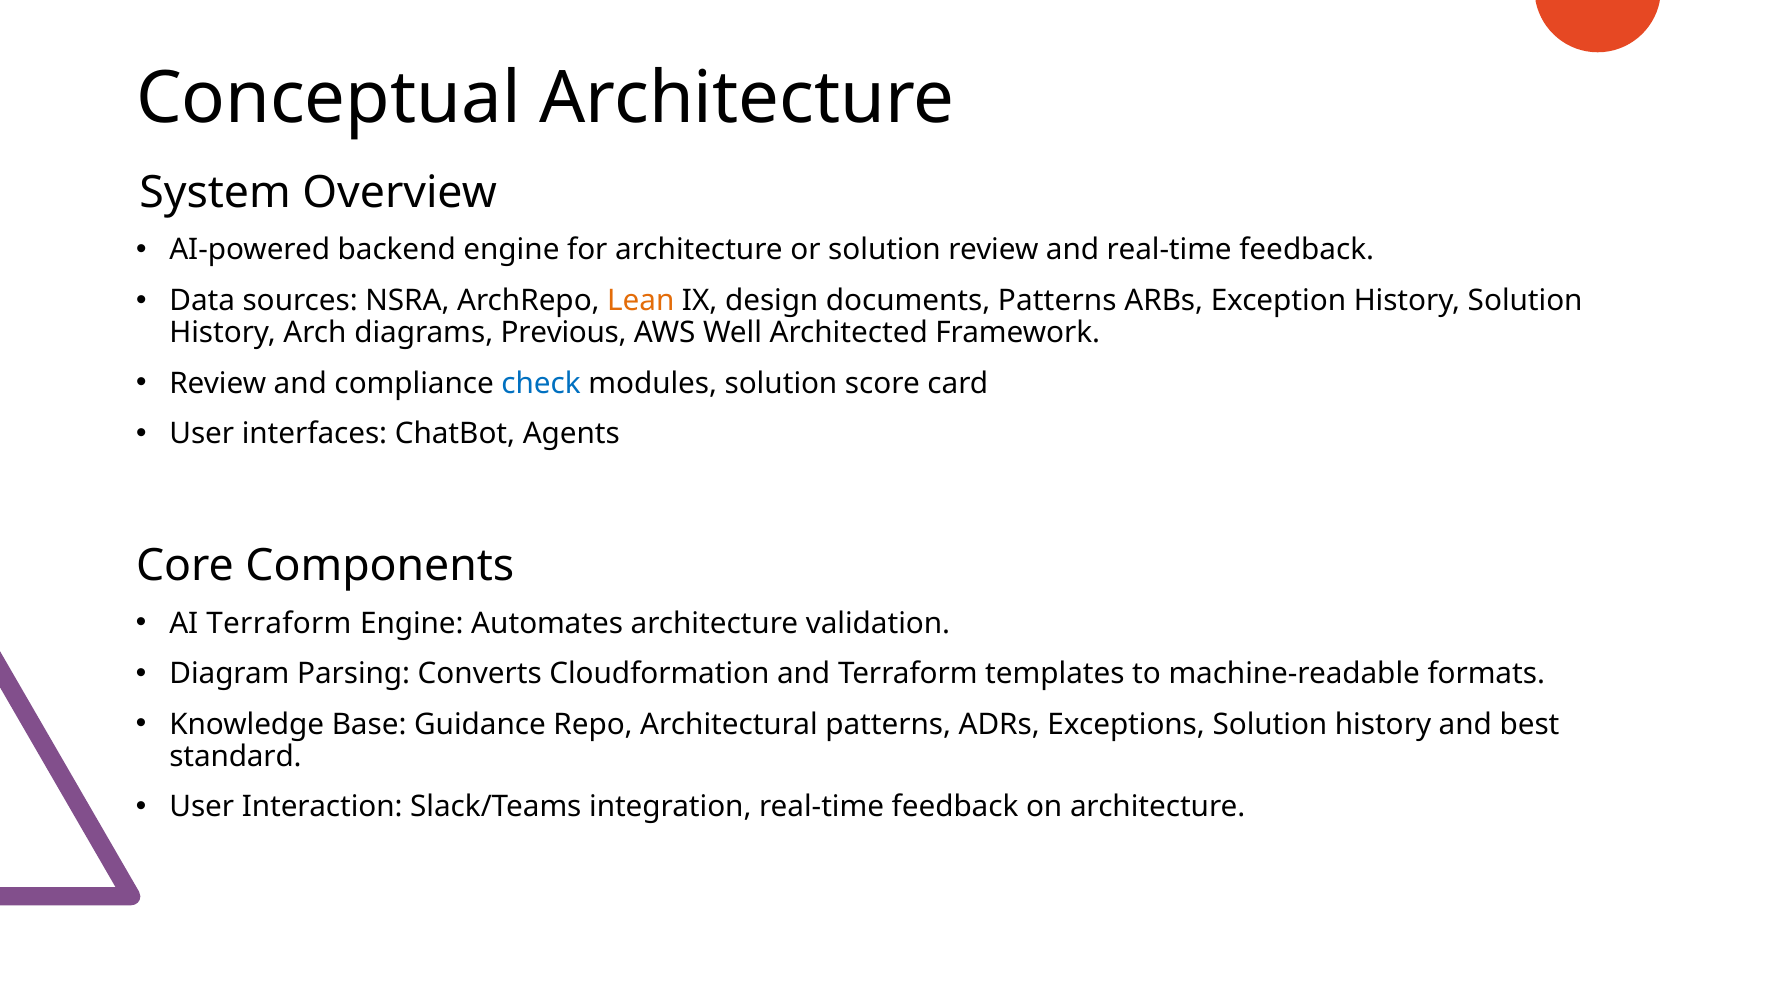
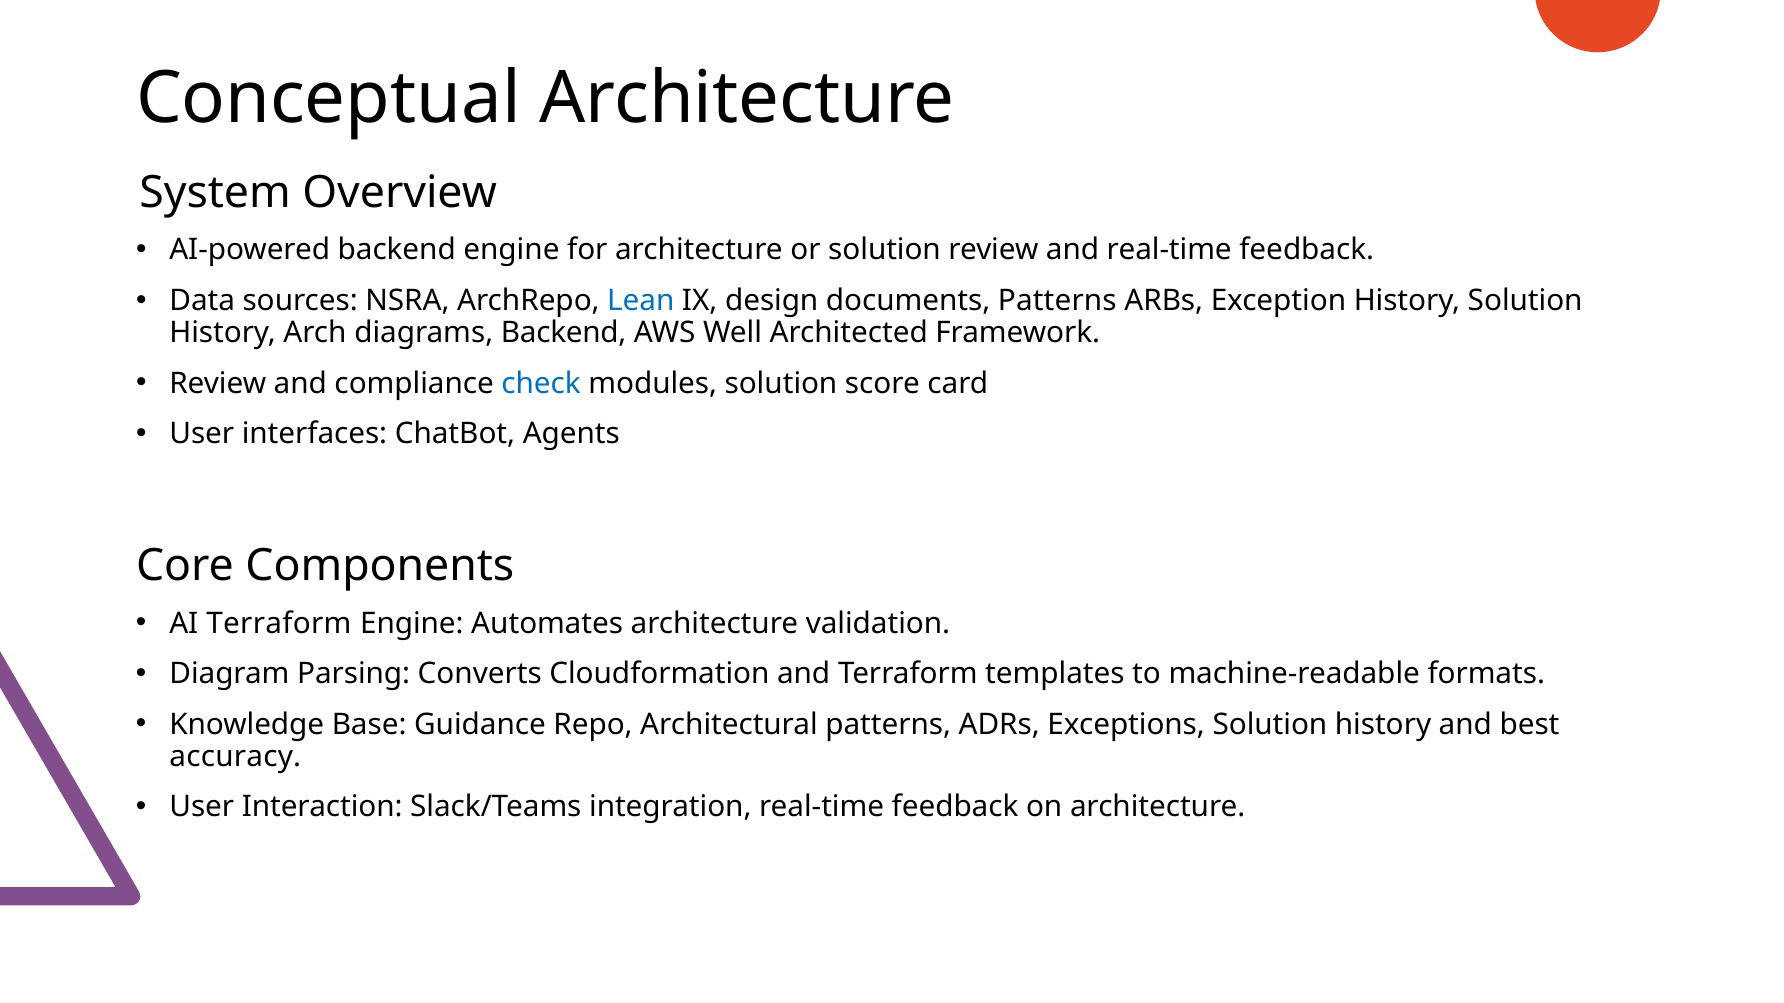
Lean colour: orange -> blue
diagrams Previous: Previous -> Backend
standard: standard -> accuracy
